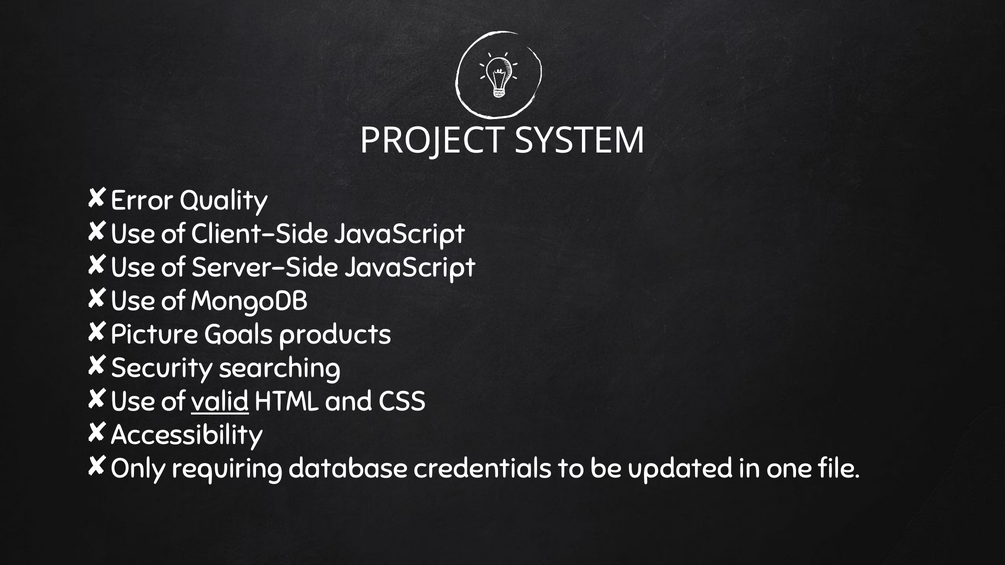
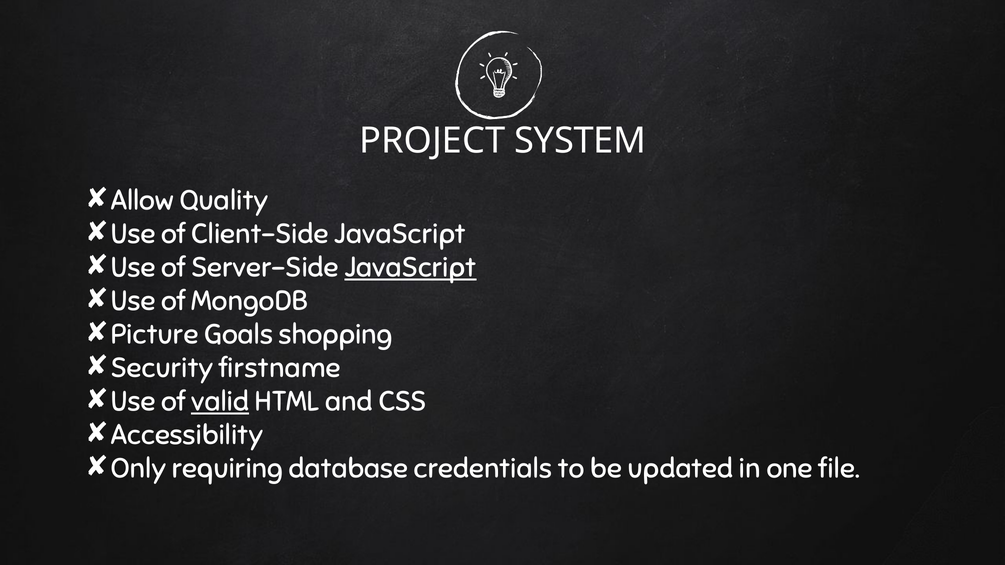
Error: Error -> Allow
JavaScript at (410, 268) underline: none -> present
products: products -> shopping
searching: searching -> firstname
